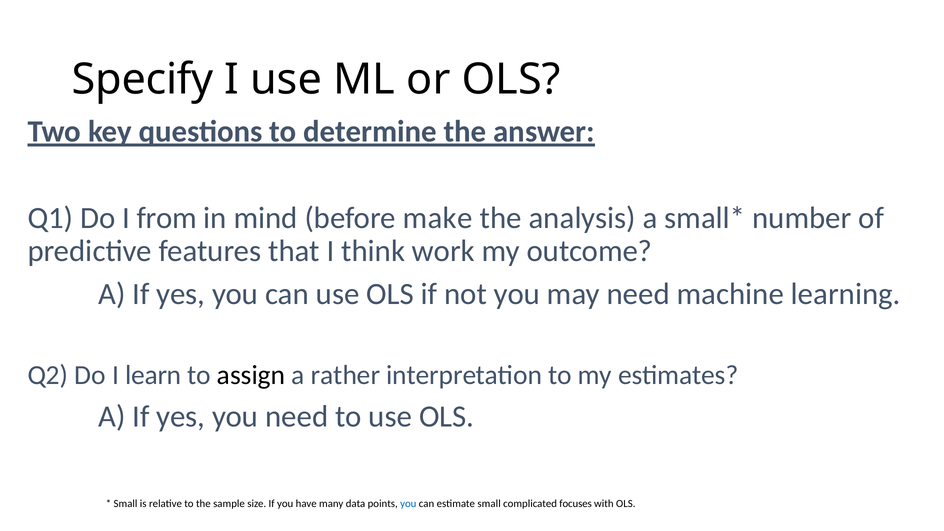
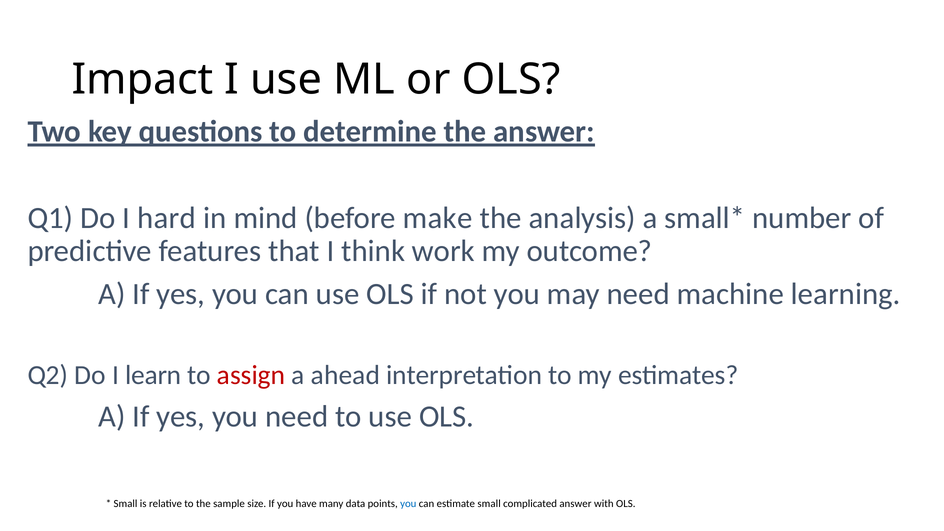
Specify: Specify -> Impact
from: from -> hard
assign colour: black -> red
rather: rather -> ahead
complicated focuses: focuses -> answer
